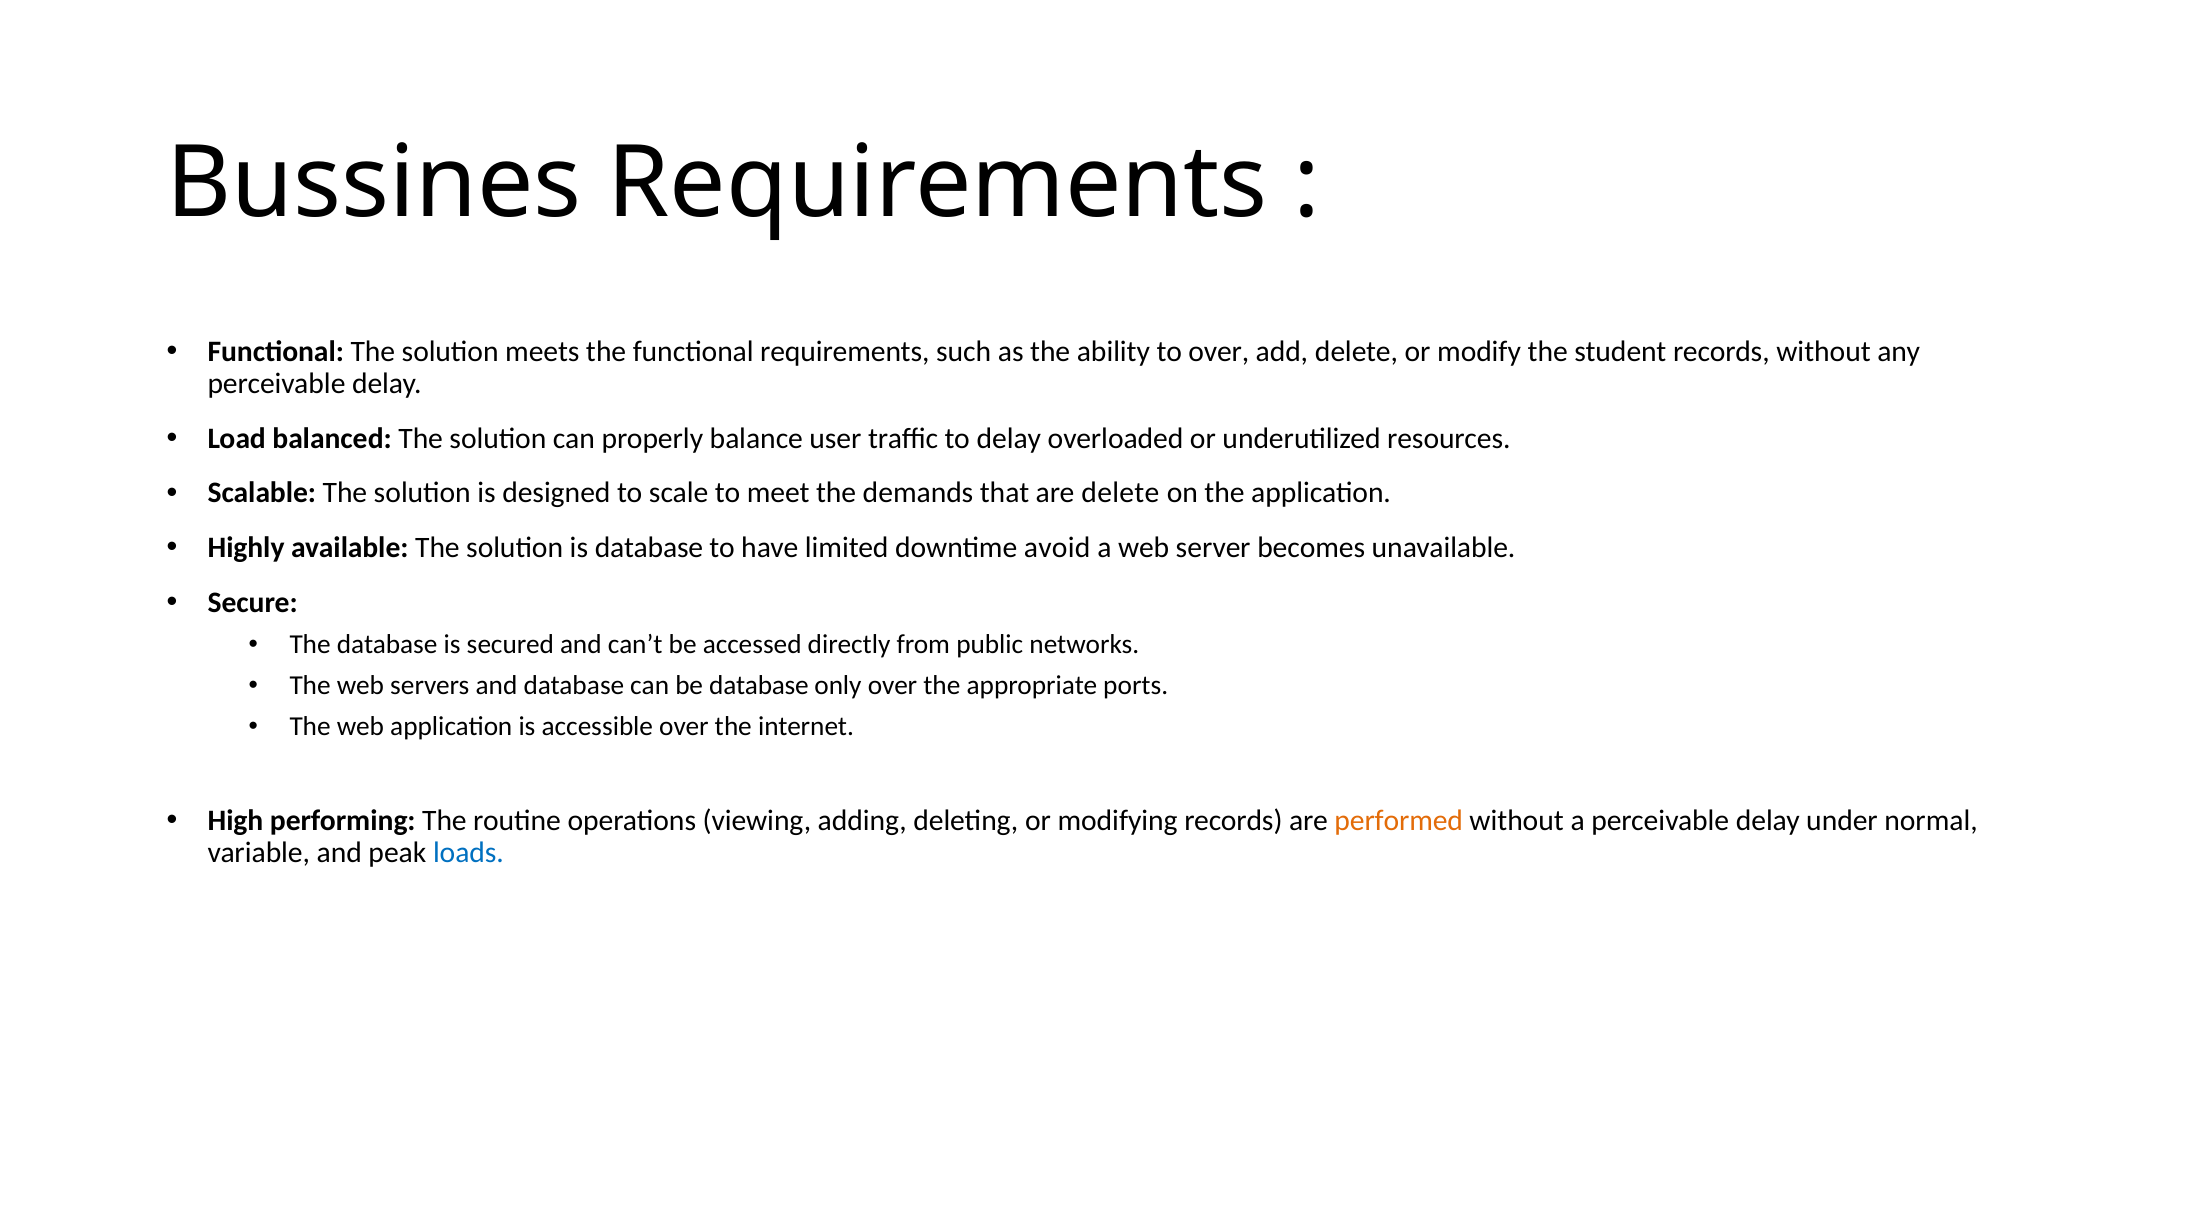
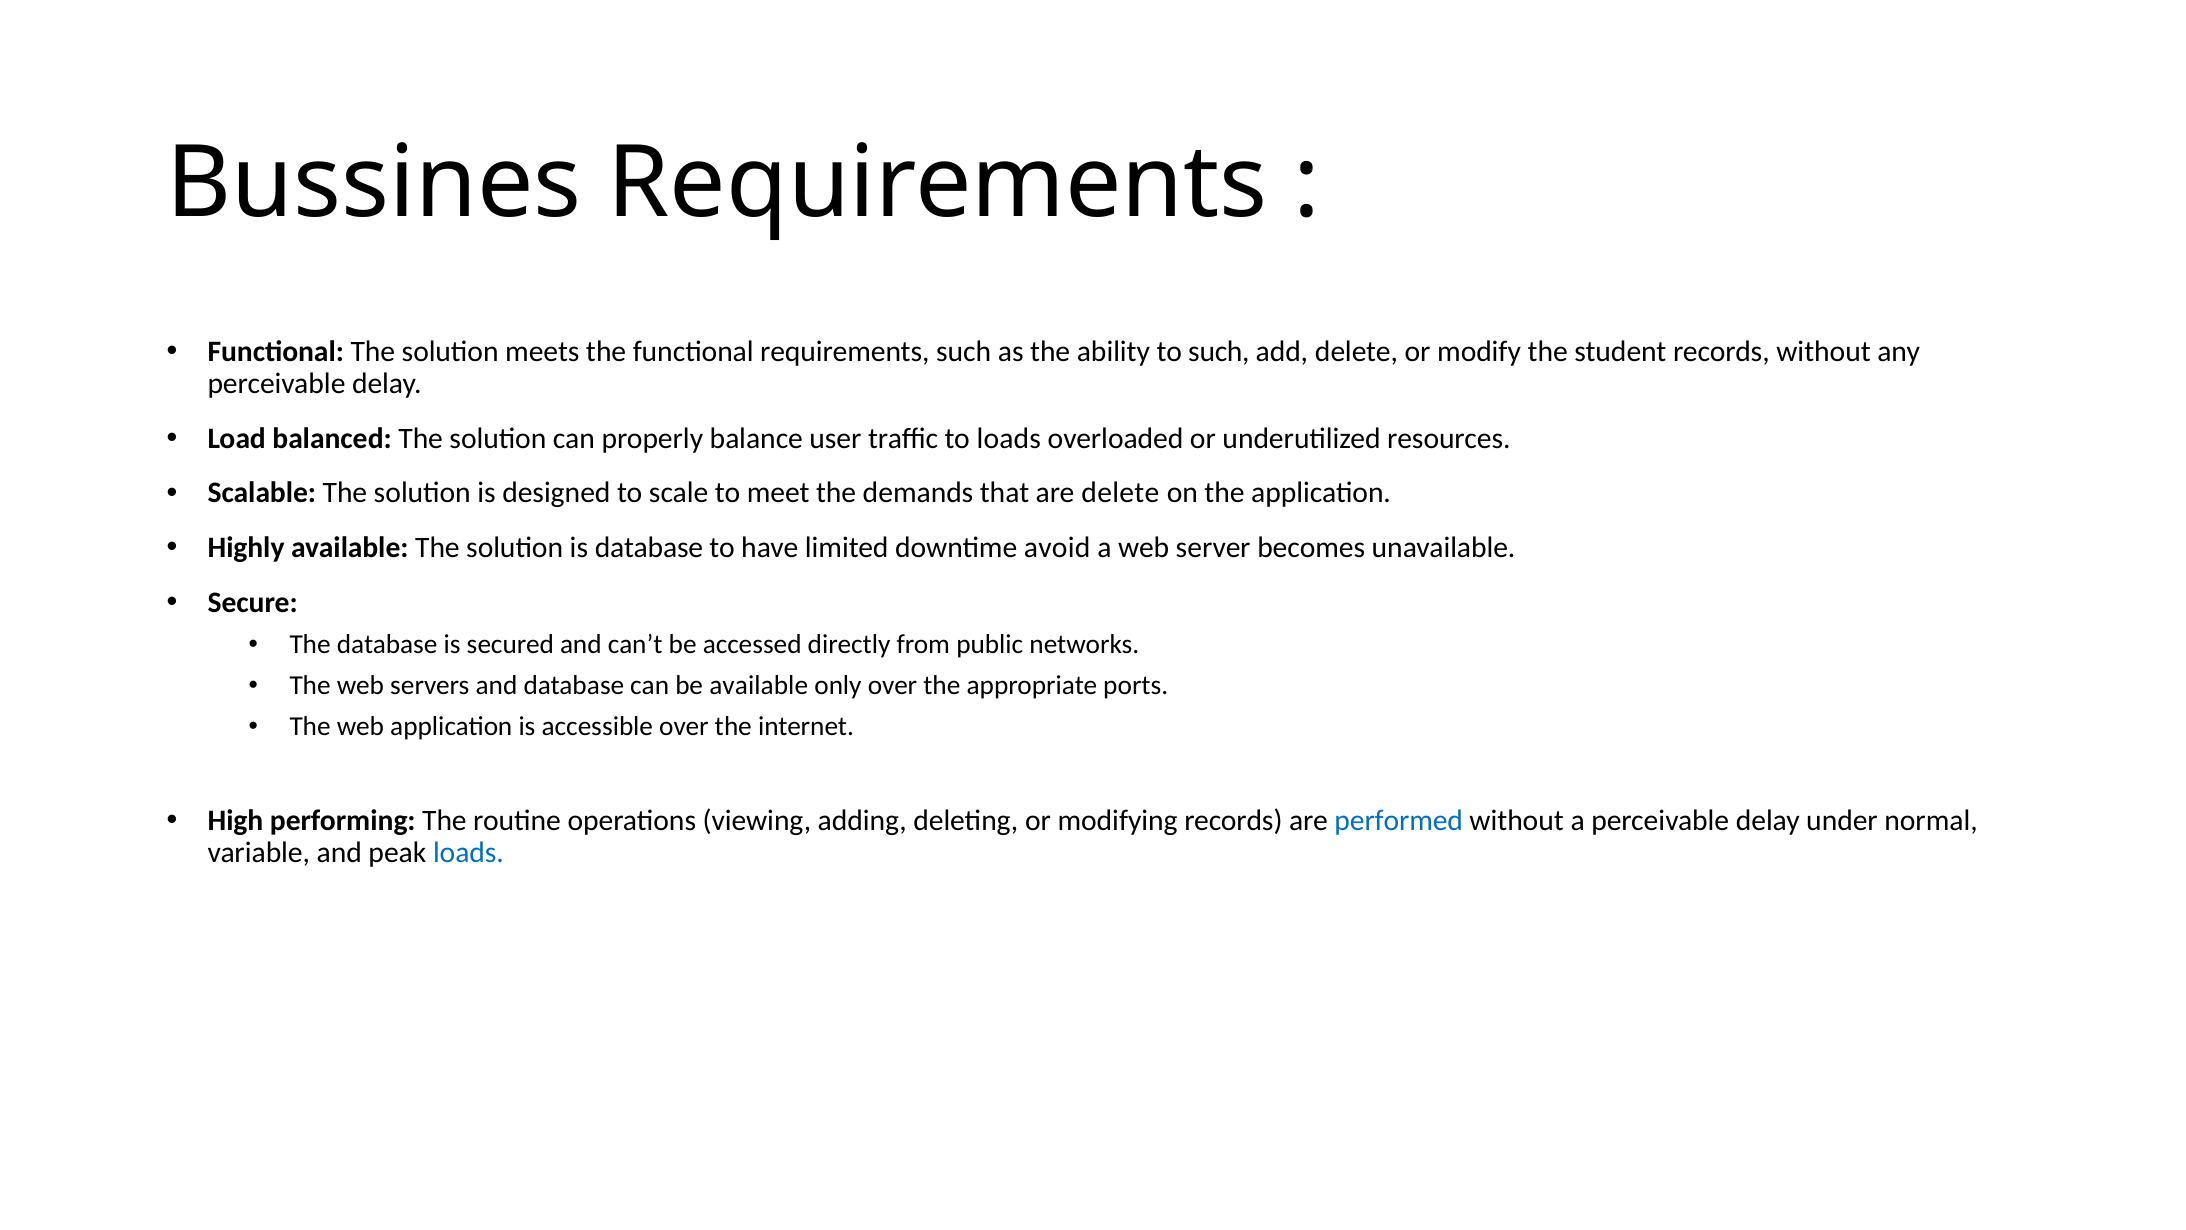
to over: over -> such
to delay: delay -> loads
be database: database -> available
performed colour: orange -> blue
